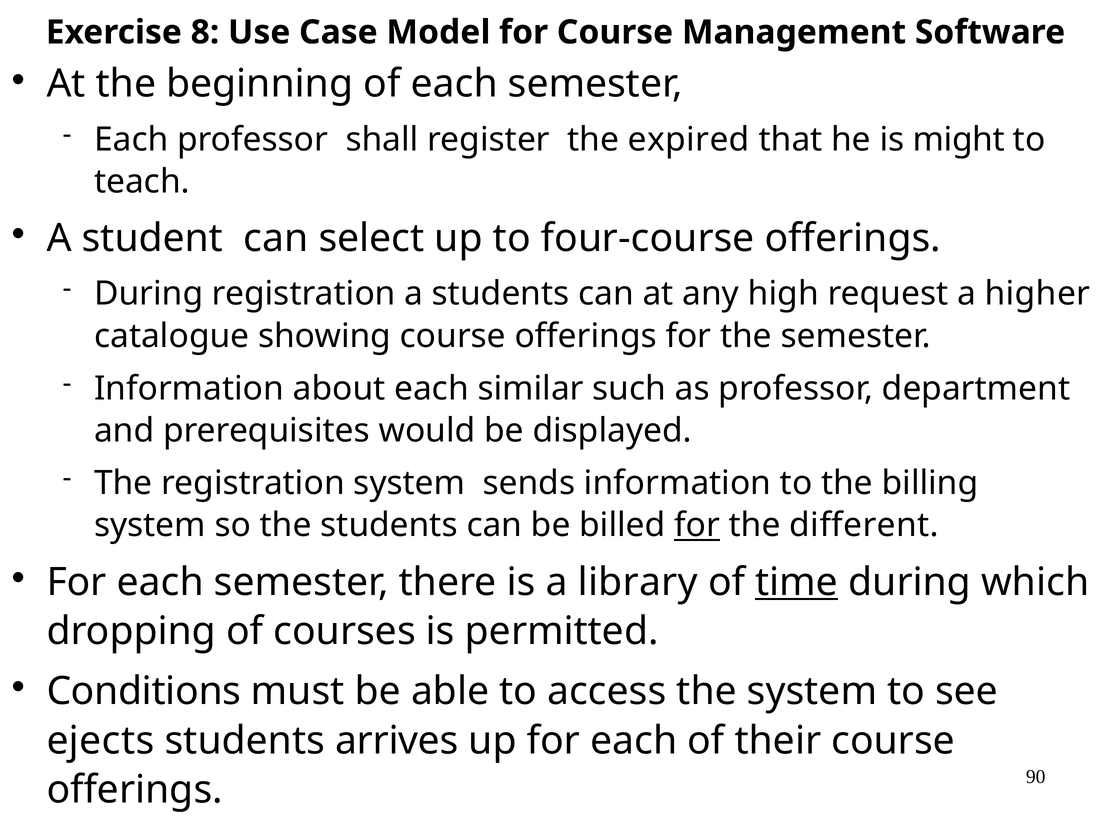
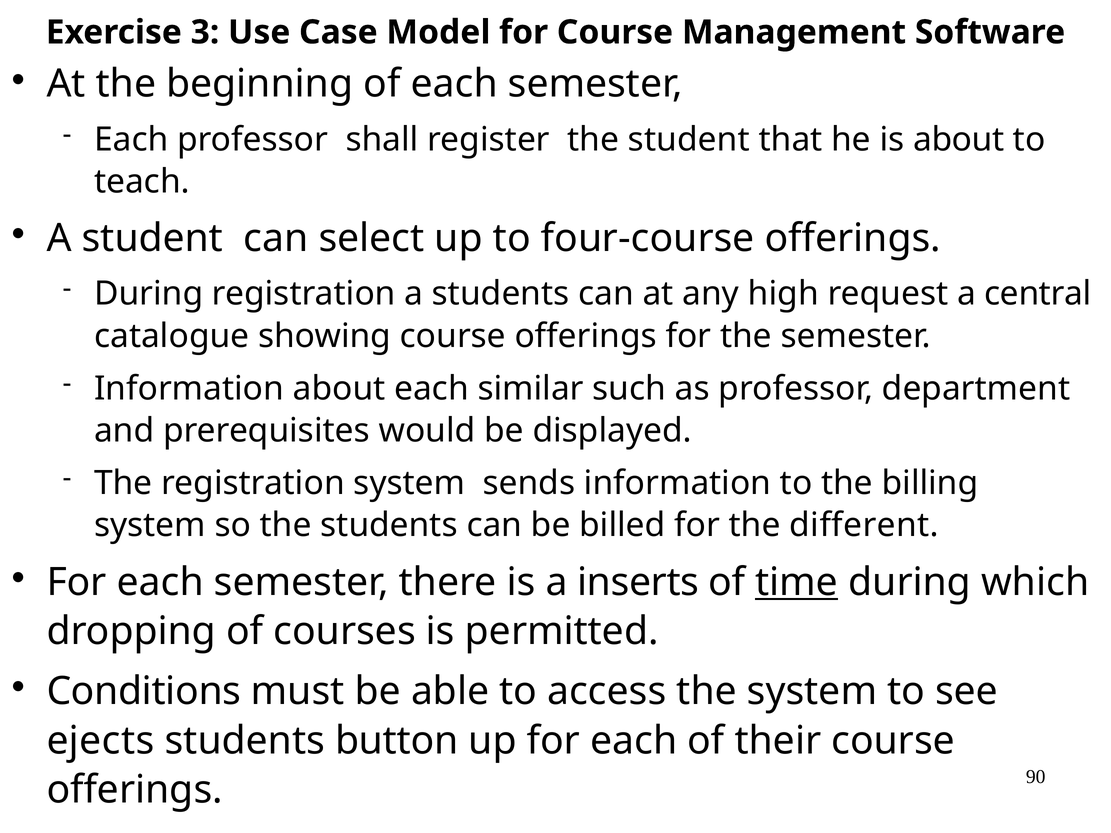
8: 8 -> 3
the expired: expired -> student
is might: might -> about
higher: higher -> central
for at (697, 525) underline: present -> none
library: library -> inserts
arrives: arrives -> button
